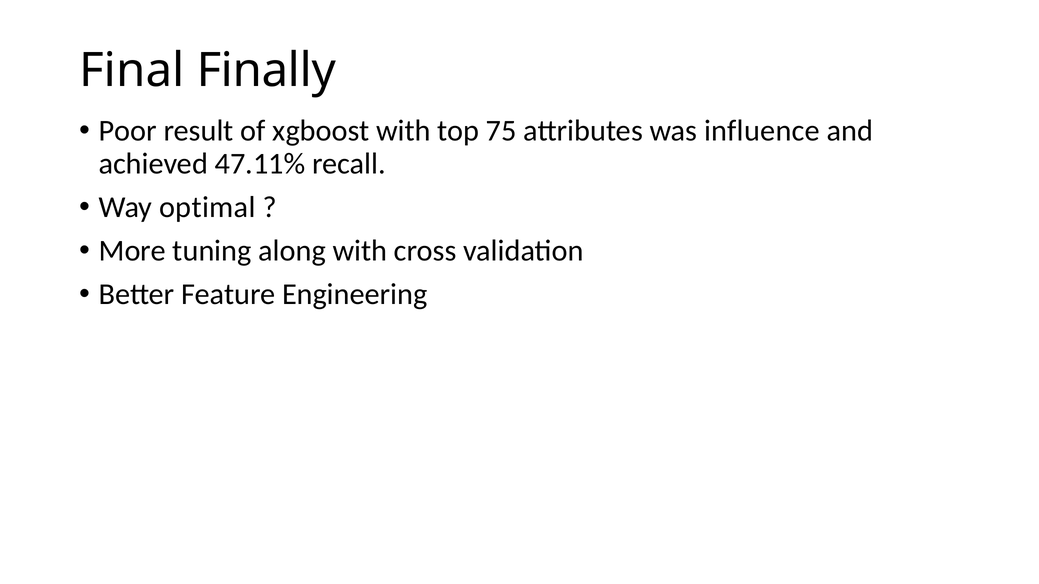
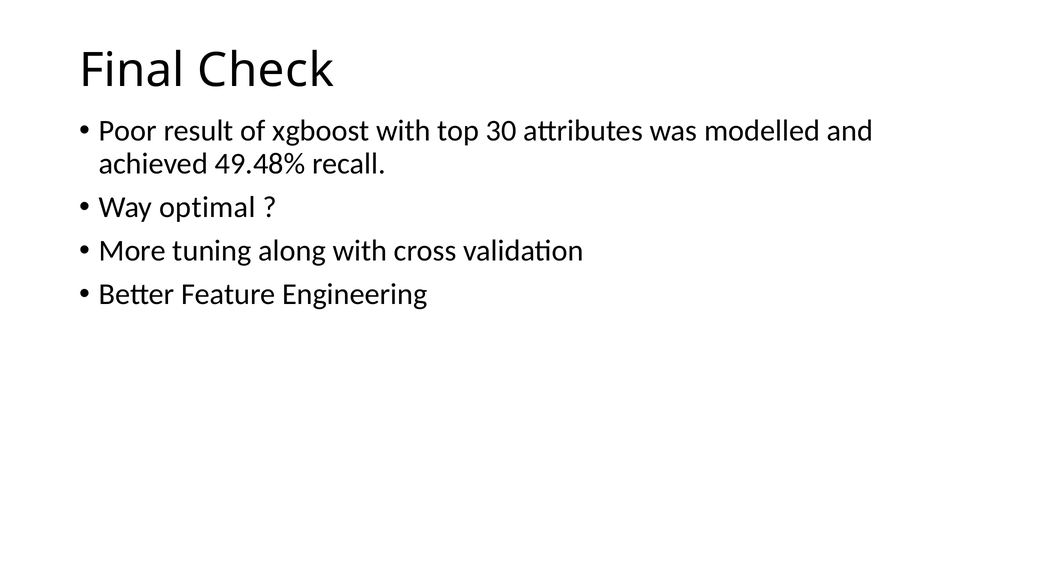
Finally: Finally -> Check
75: 75 -> 30
influence: influence -> modelled
47.11%: 47.11% -> 49.48%
